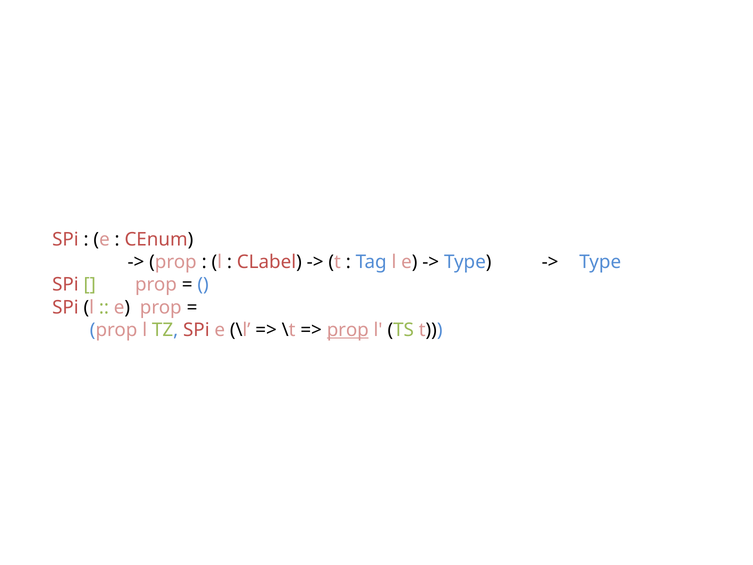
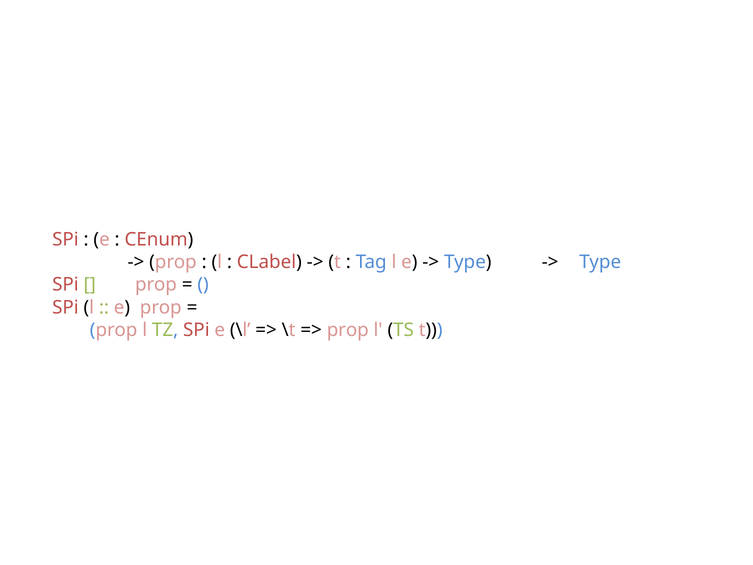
prop at (348, 330) underline: present -> none
